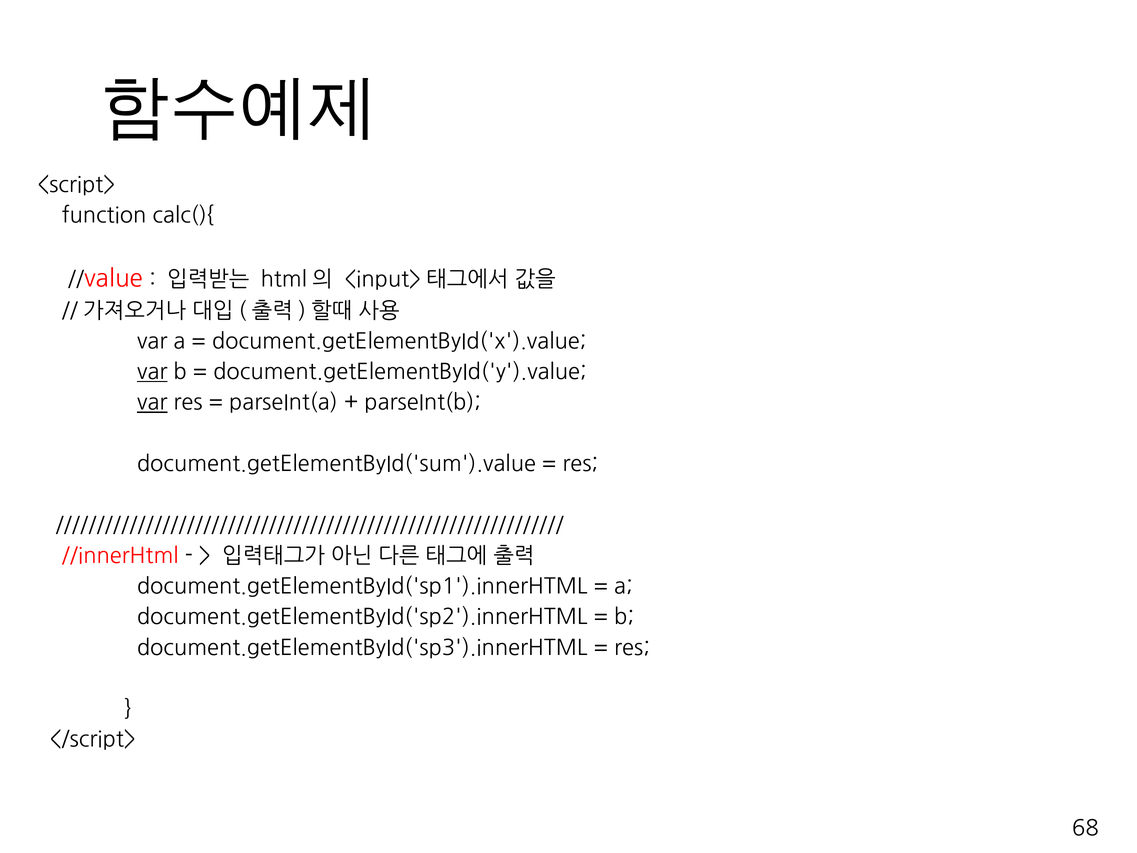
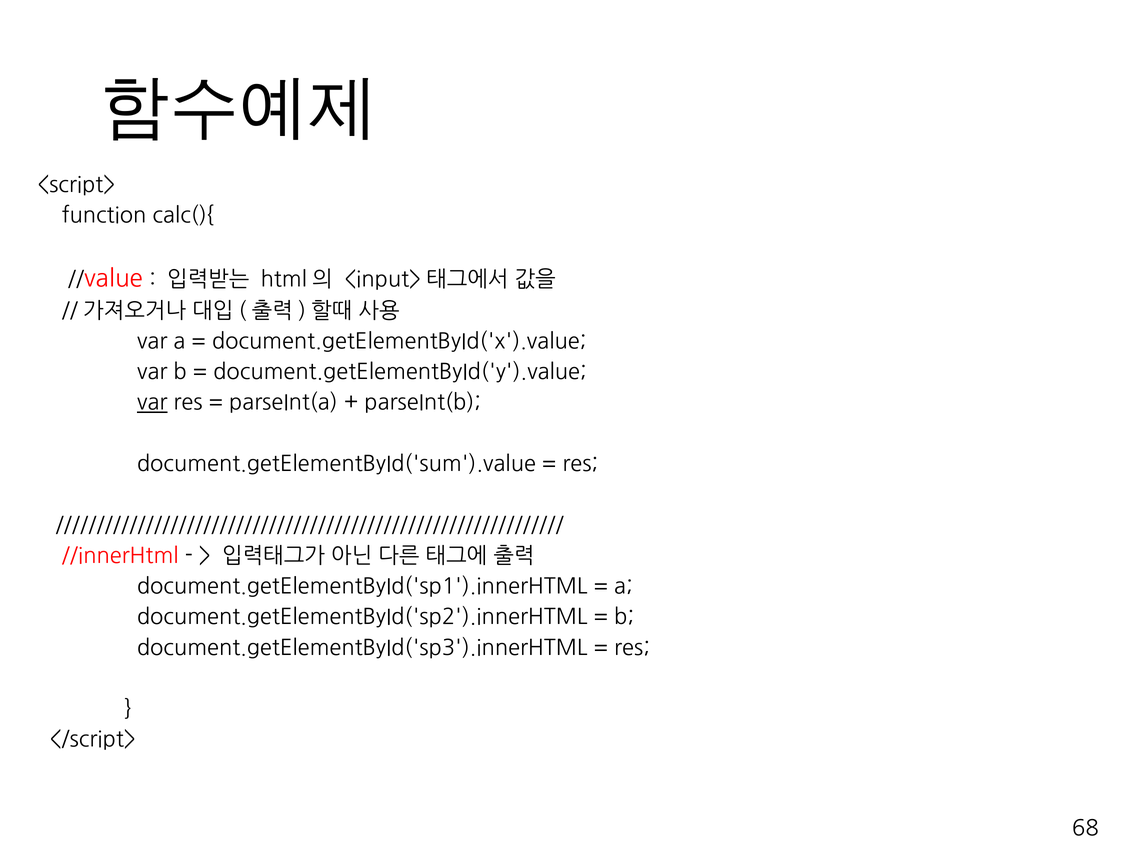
var at (152, 372) underline: present -> none
